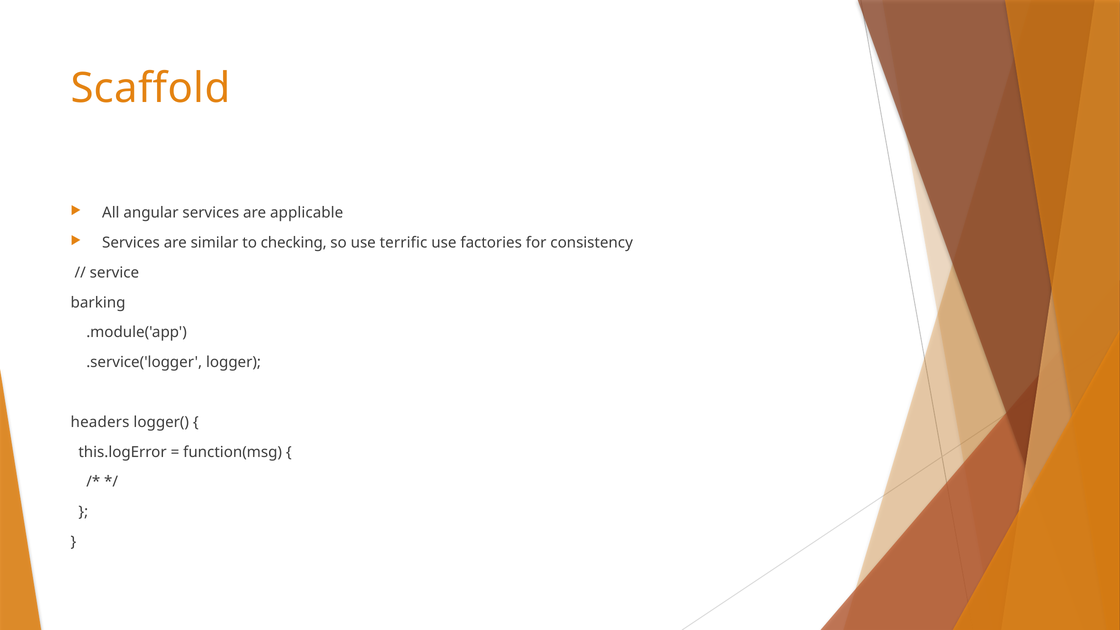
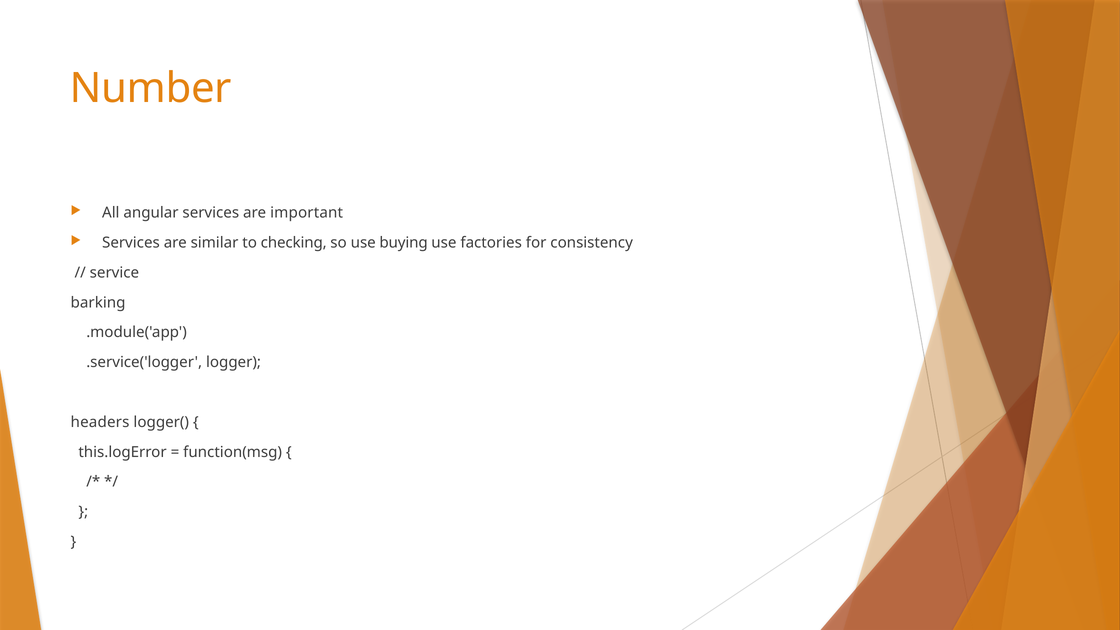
Scaffold: Scaffold -> Number
applicable: applicable -> important
terrific: terrific -> buying
